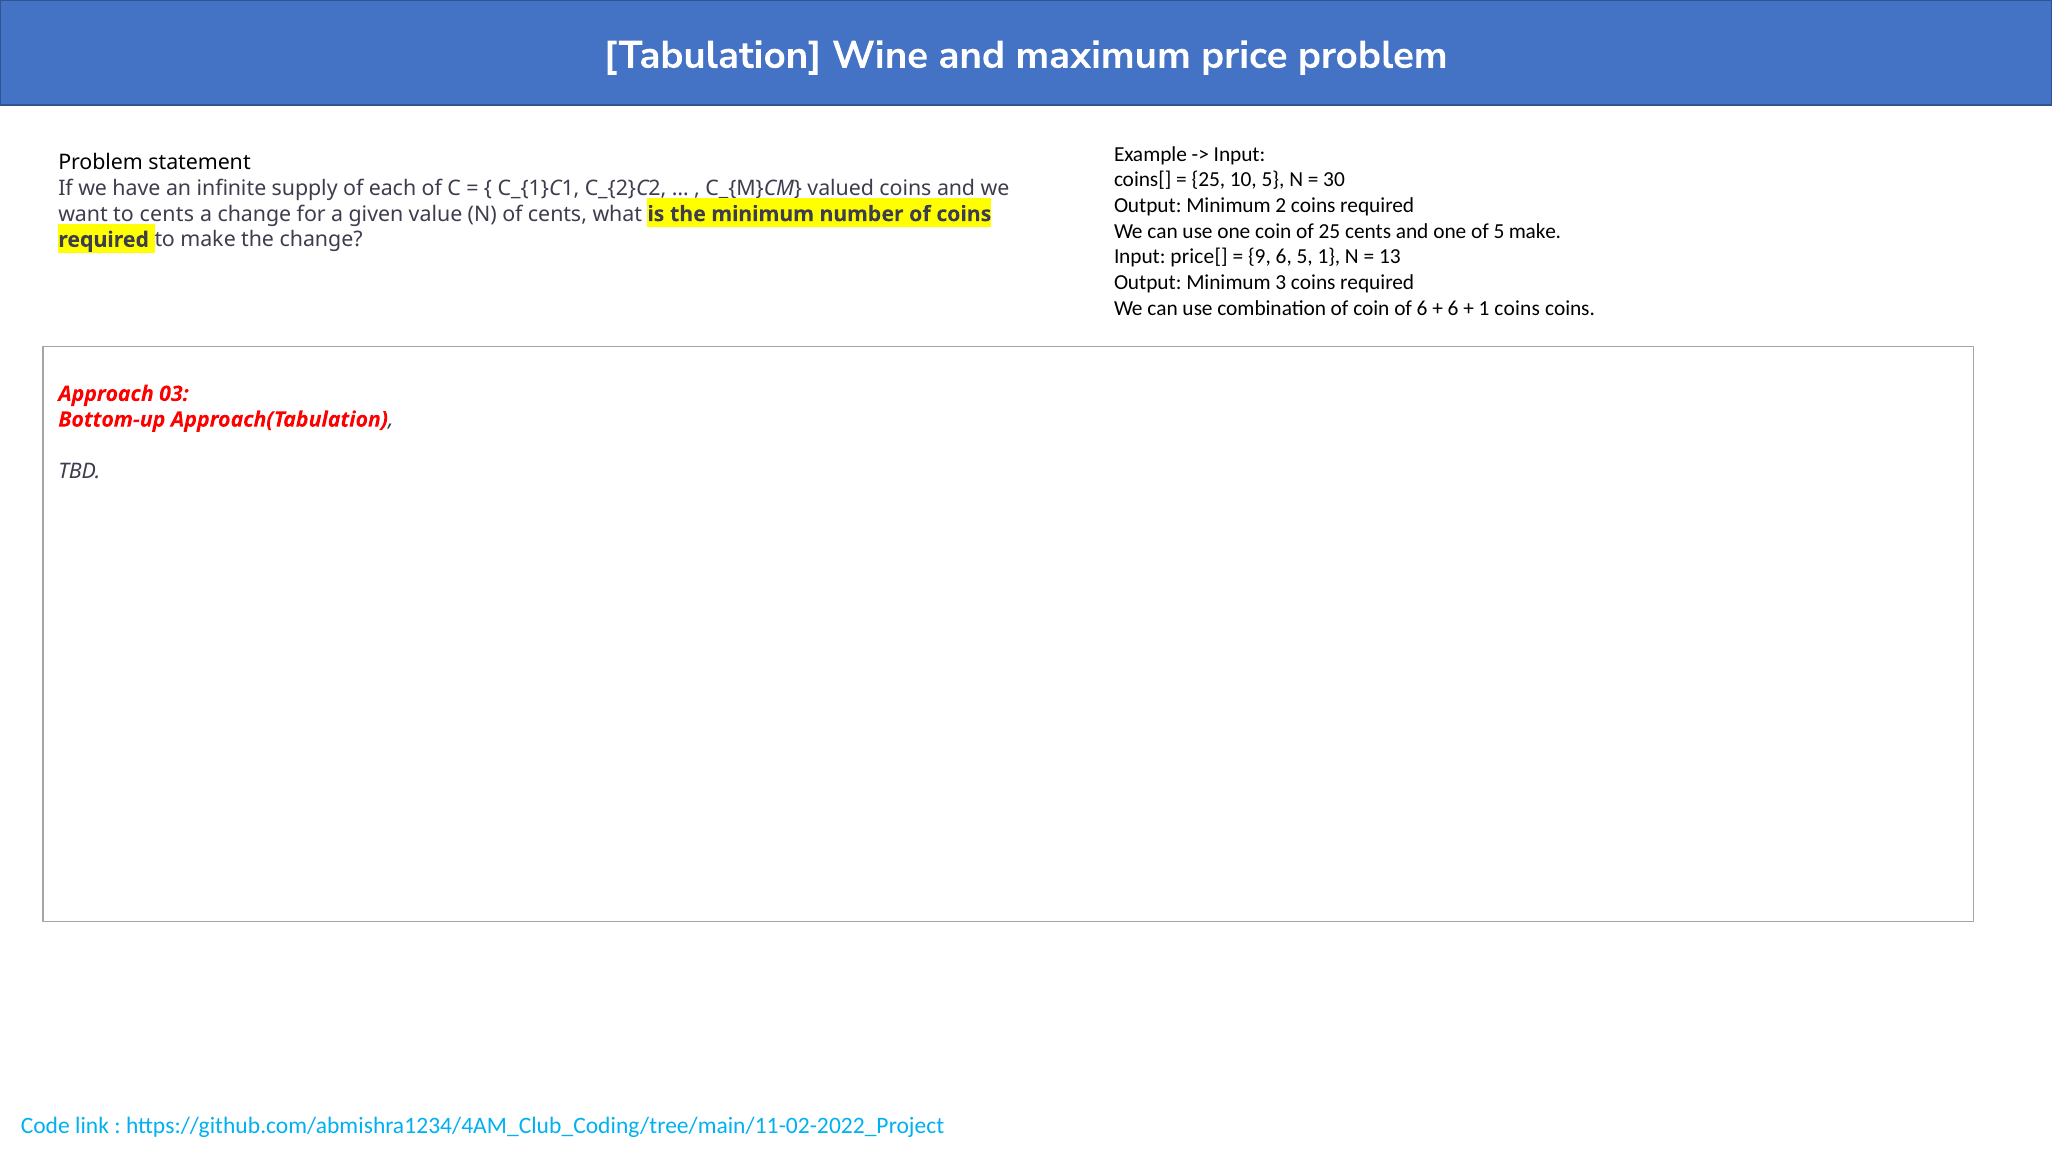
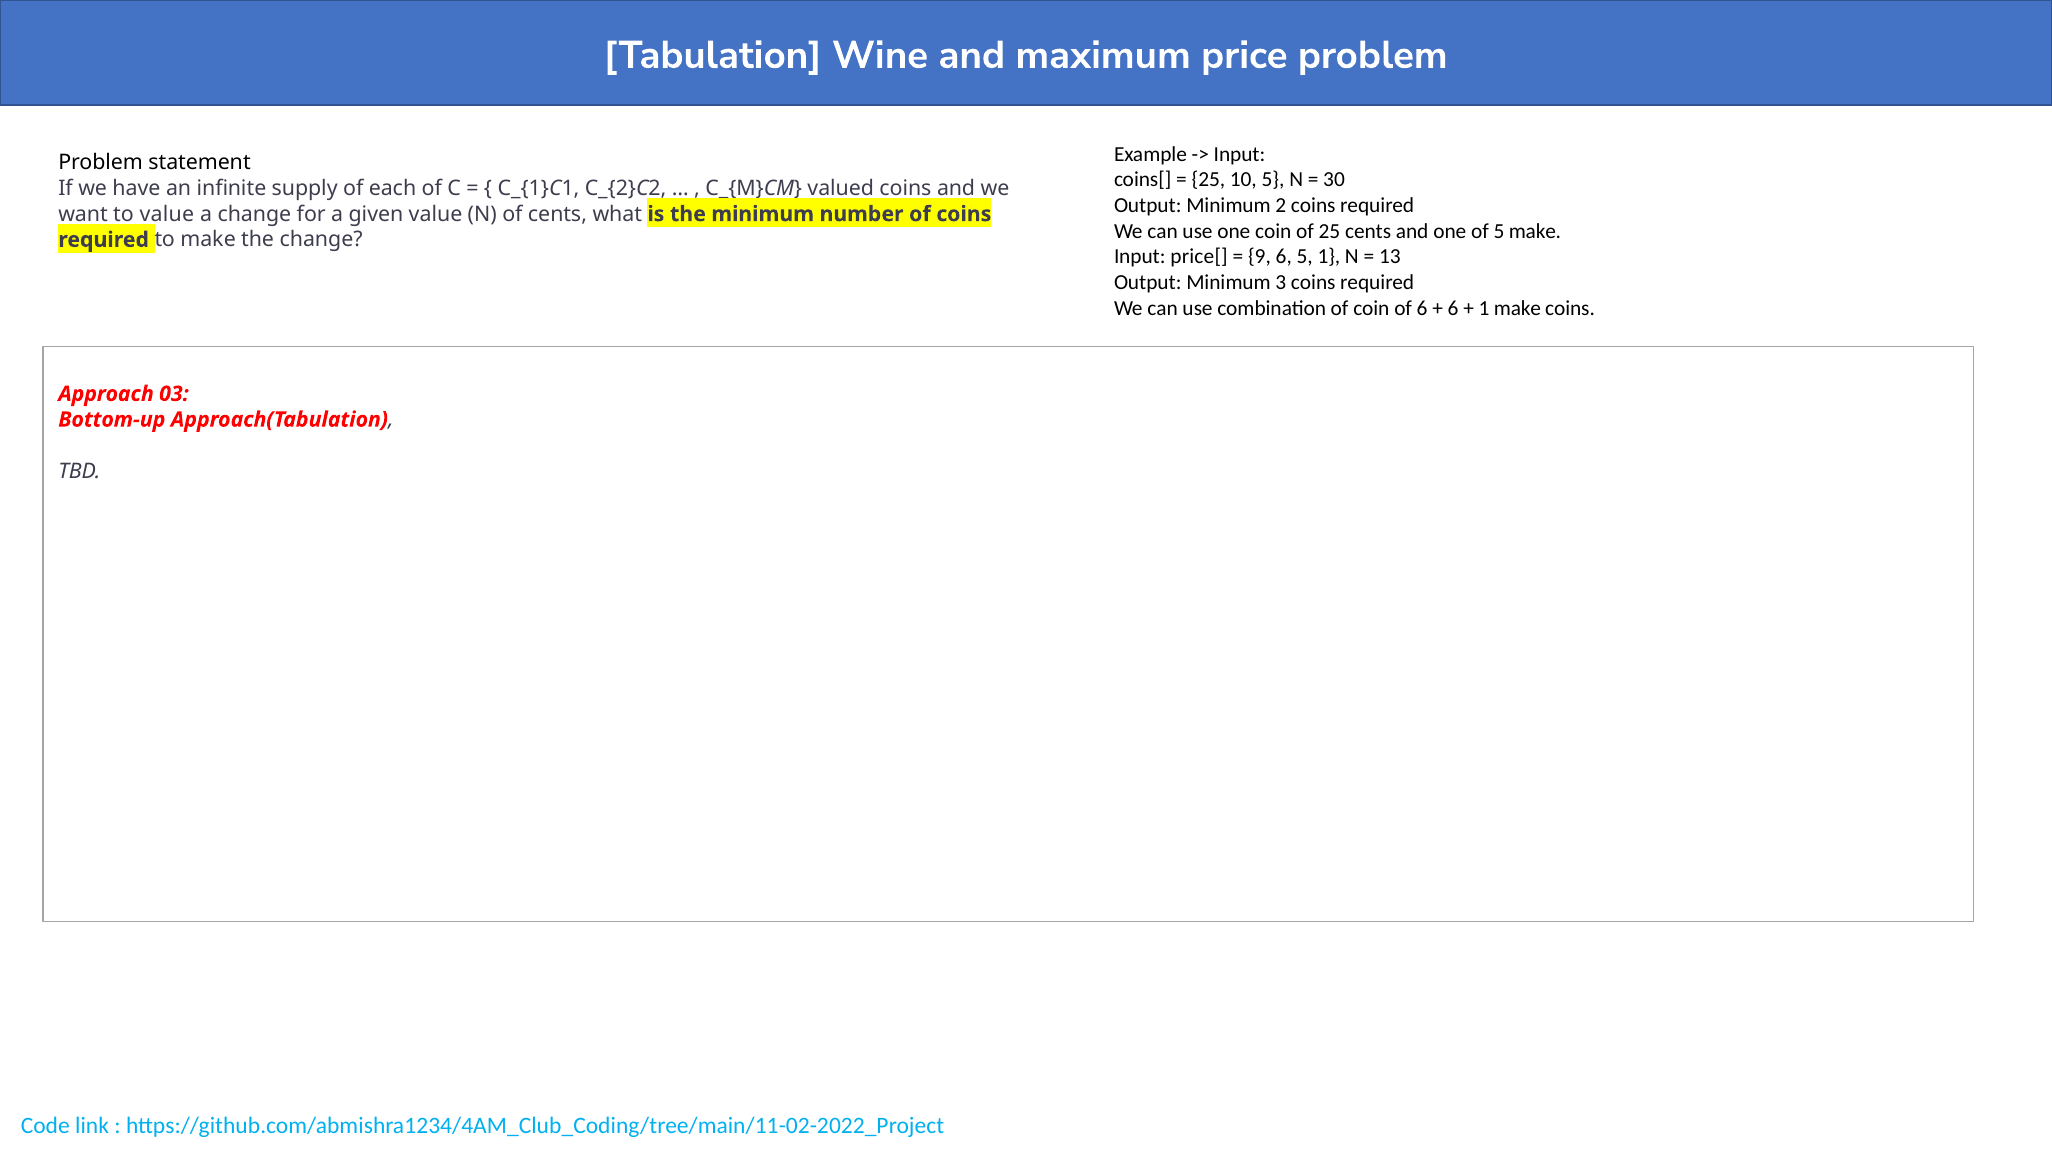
cents at (167, 214): cents -> value
1 coins: coins -> make
